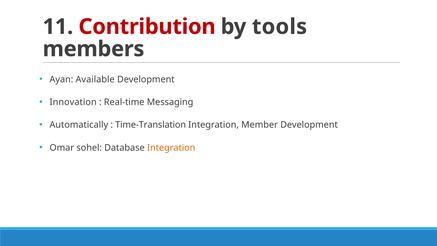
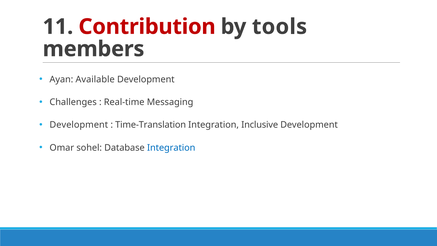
Innovation: Innovation -> Challenges
Automatically at (79, 125): Automatically -> Development
Member: Member -> Inclusive
Integration at (171, 148) colour: orange -> blue
